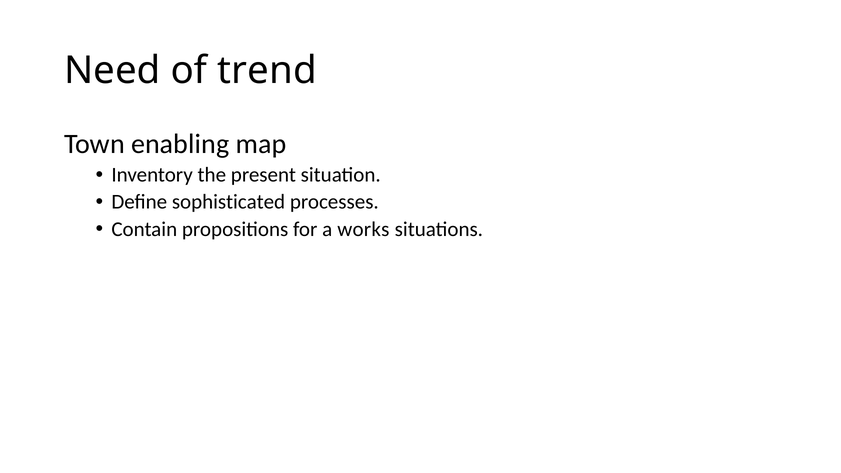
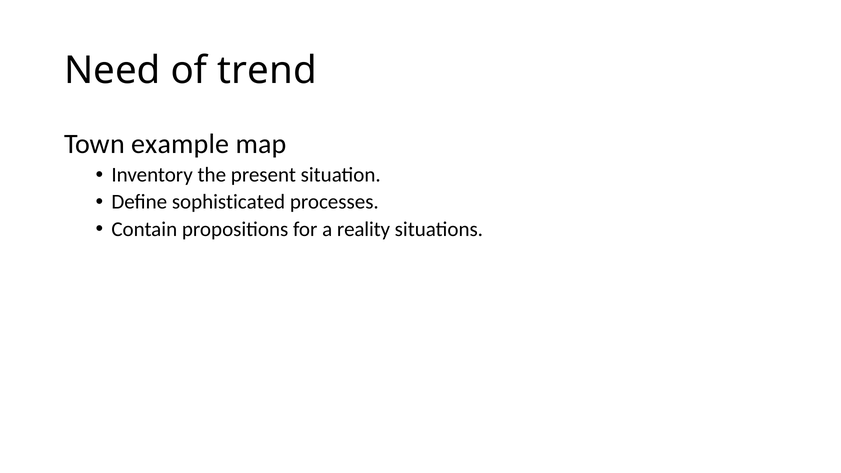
enabling: enabling -> example
works: works -> reality
